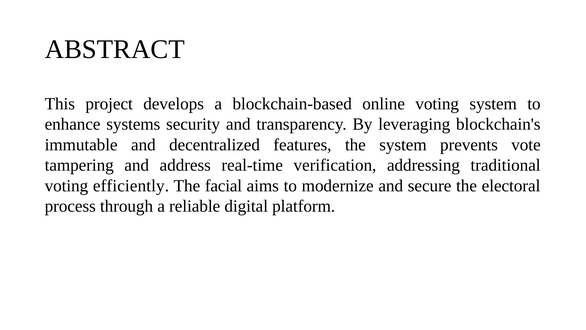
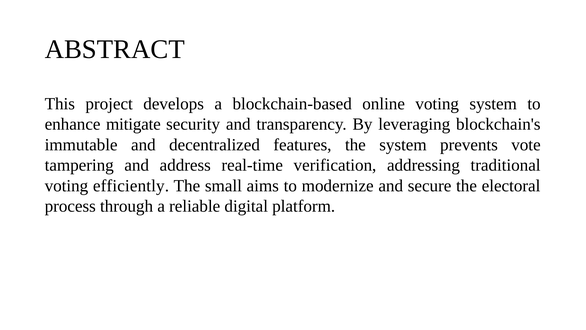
systems: systems -> mitigate
facial: facial -> small
